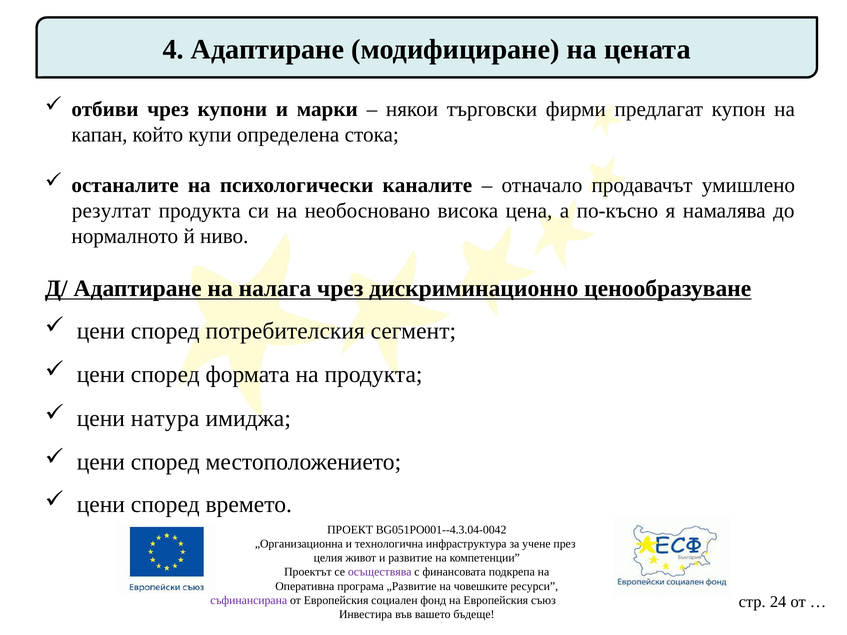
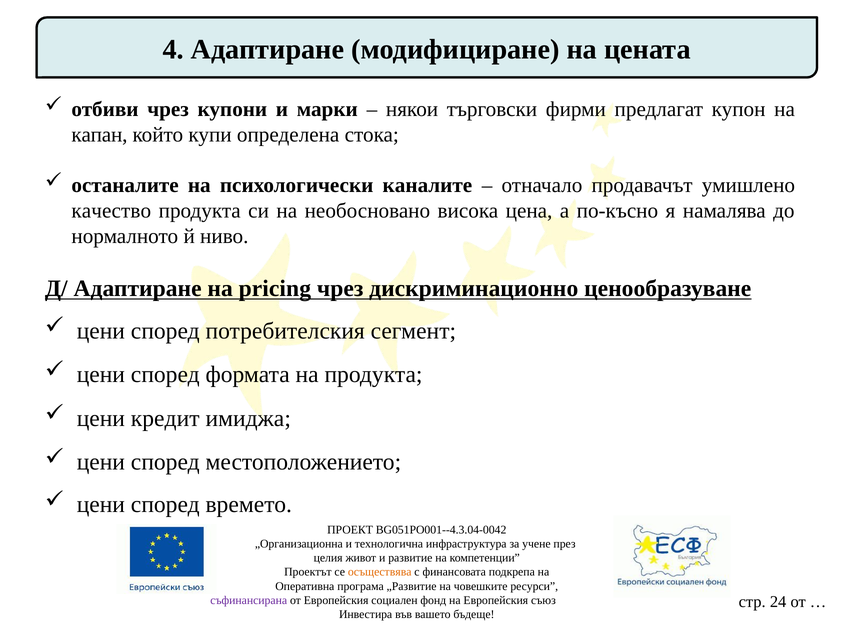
резултат: резултат -> качество
налага: налага -> pricing
натура: натура -> кредит
осъществява colour: purple -> orange
